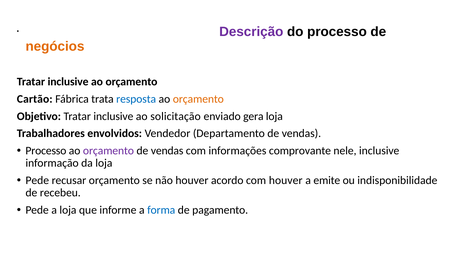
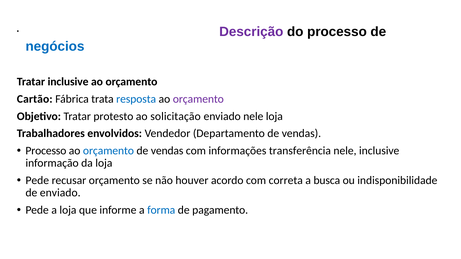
negócios colour: orange -> blue
orçamento at (198, 99) colour: orange -> purple
Objetivo Tratar inclusive: inclusive -> protesto
enviado gera: gera -> nele
orçamento at (108, 151) colour: purple -> blue
comprovante: comprovante -> transferência
com houver: houver -> correta
emite: emite -> busca
de recebeu: recebeu -> enviado
